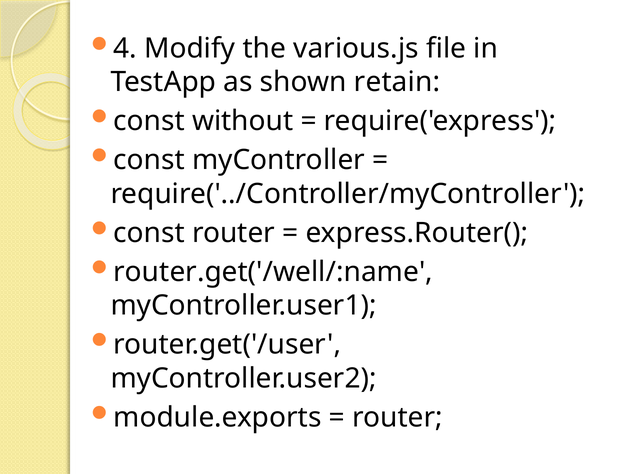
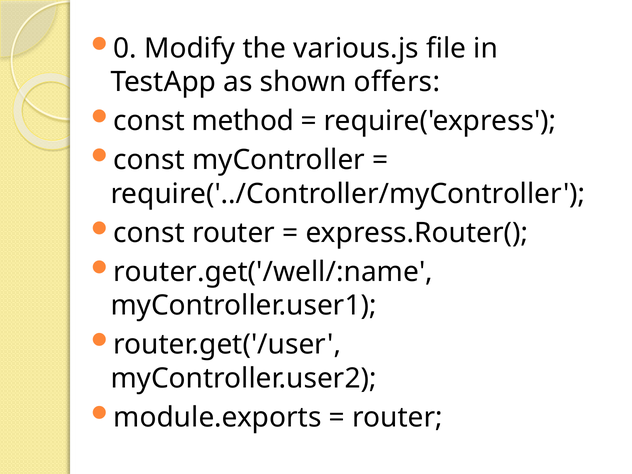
4: 4 -> 0
retain: retain -> offers
without: without -> method
